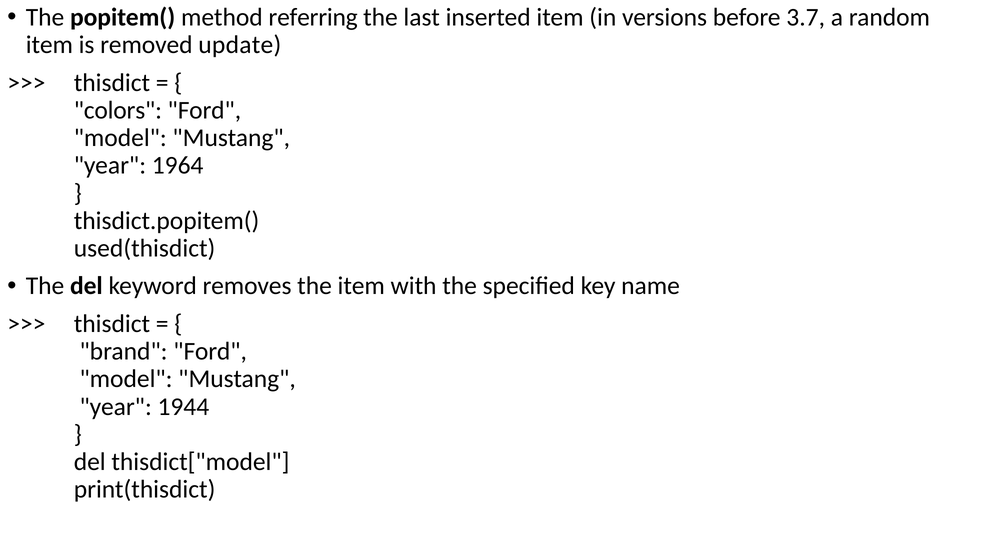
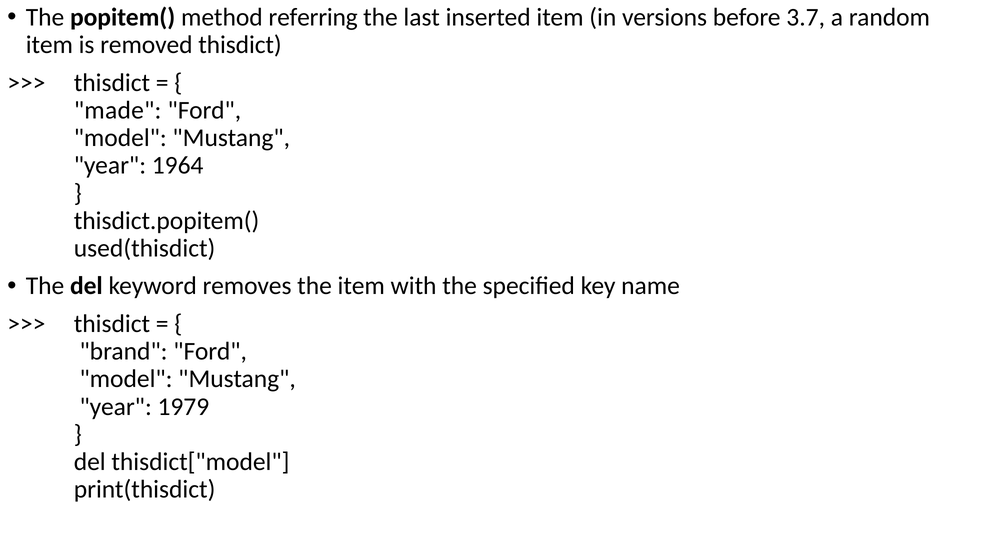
removed update: update -> thisdict
colors: colors -> made
1944: 1944 -> 1979
